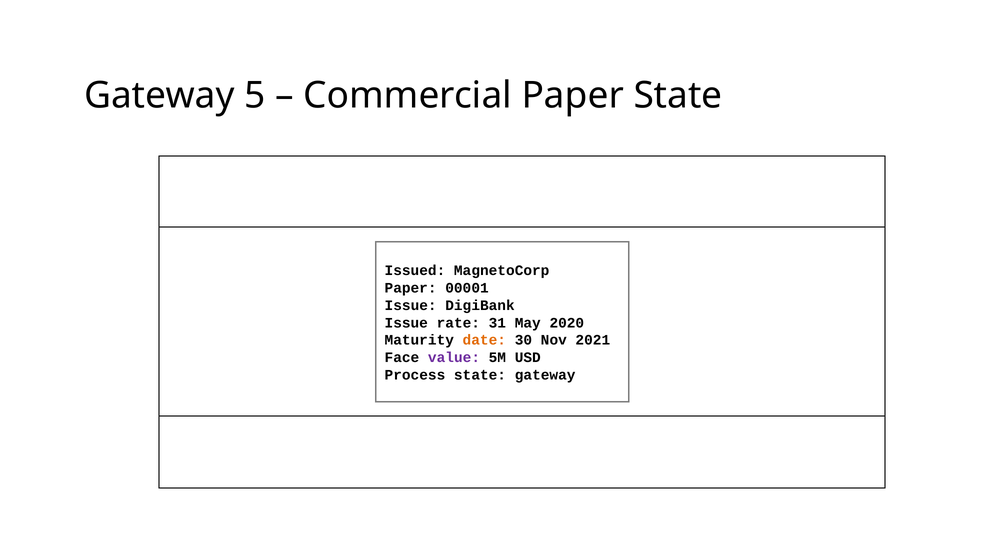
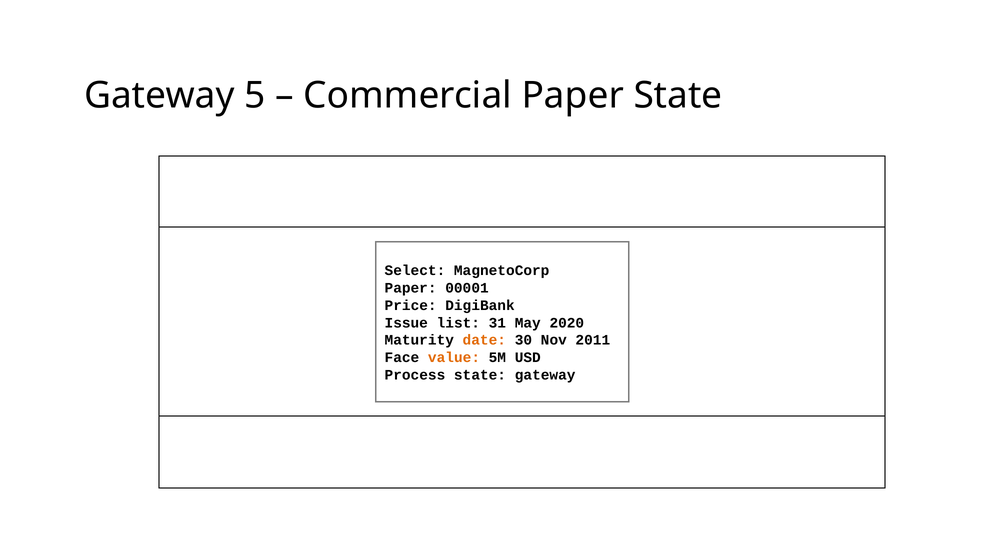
Issued: Issued -> Select
Issue at (411, 305): Issue -> Price
rate: rate -> list
2021: 2021 -> 2011
value colour: purple -> orange
